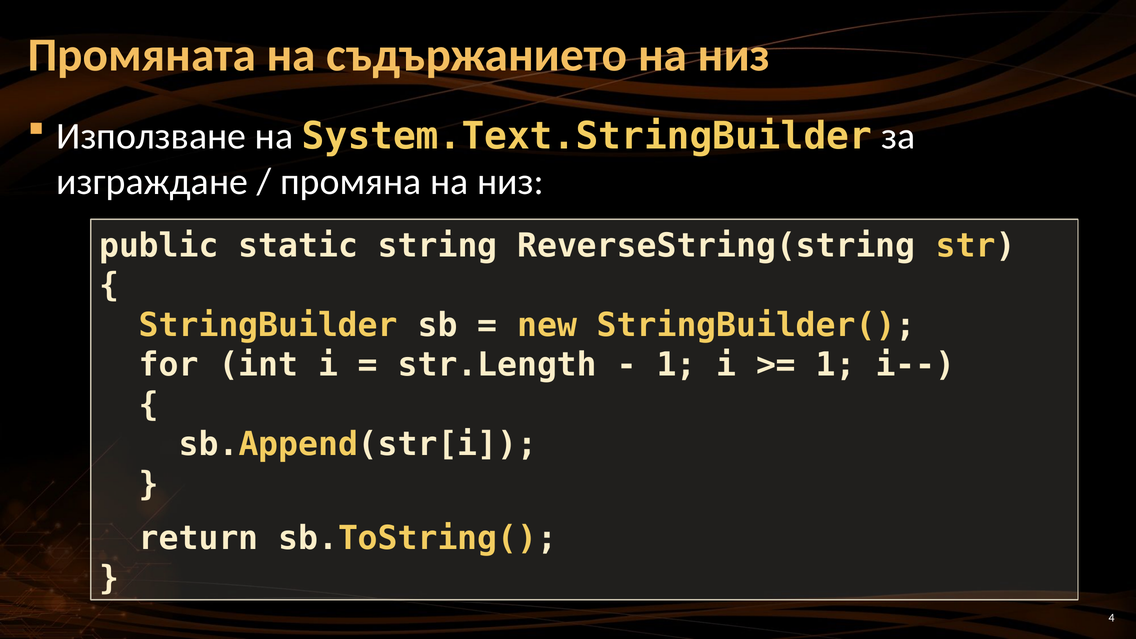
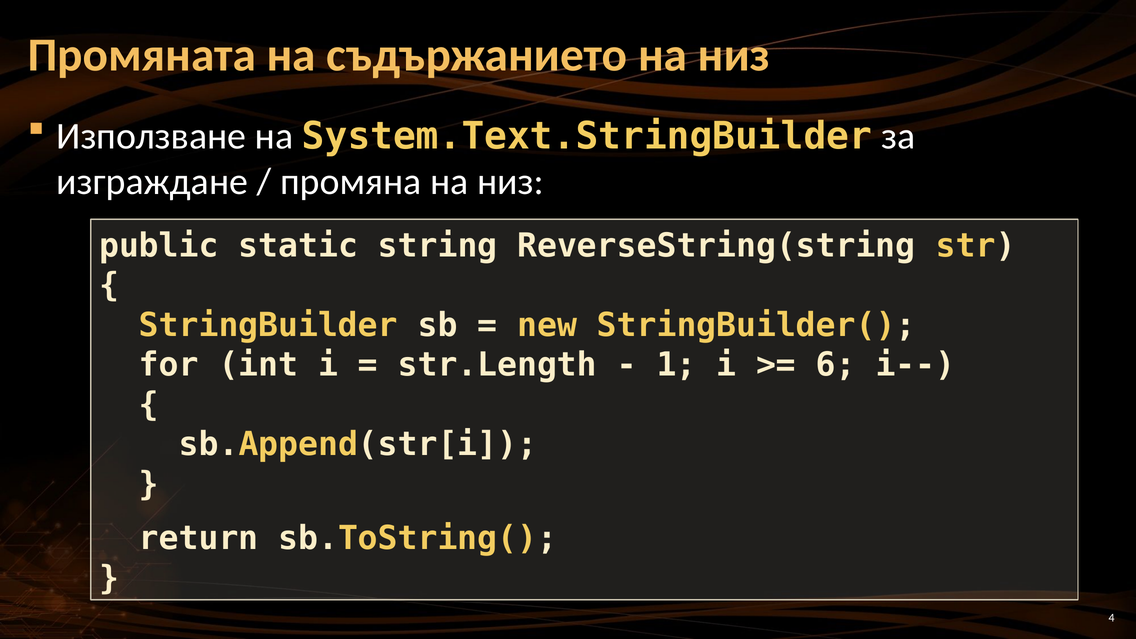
1 at (836, 365): 1 -> 6
